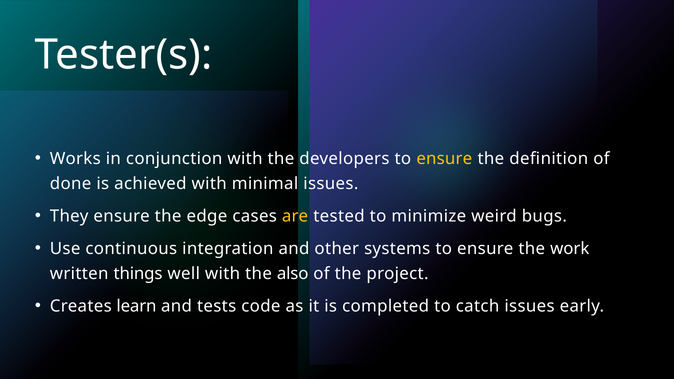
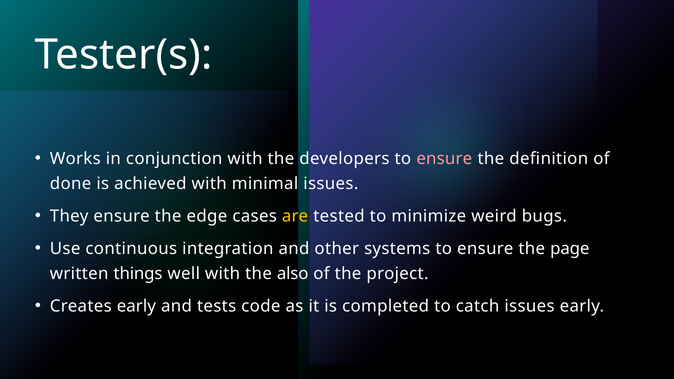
ensure at (444, 159) colour: yellow -> pink
work: work -> page
Creates learn: learn -> early
